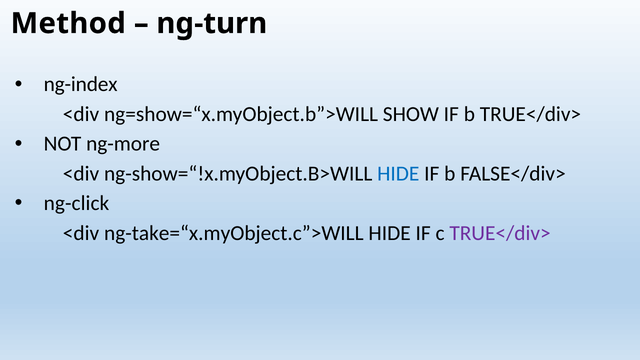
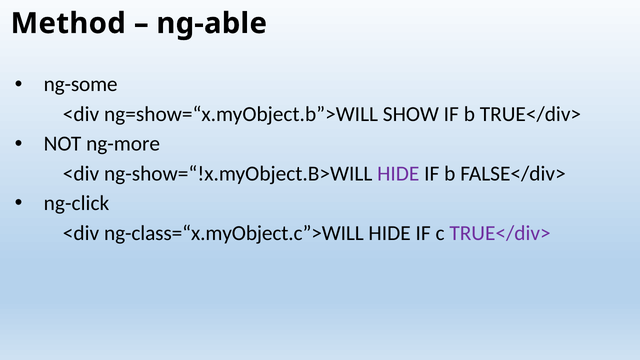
ng-turn: ng-turn -> ng-able
ng-index: ng-index -> ng-some
HIDE at (398, 174) colour: blue -> purple
ng-take=“x.myObject.c”>WILL: ng-take=“x.myObject.c”>WILL -> ng-class=“x.myObject.c”>WILL
